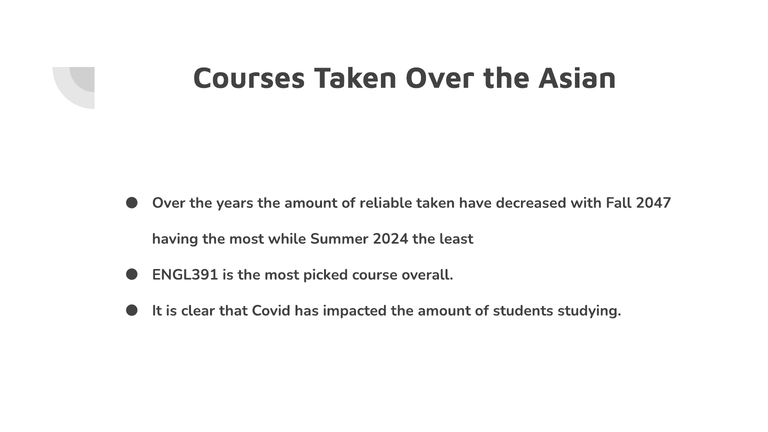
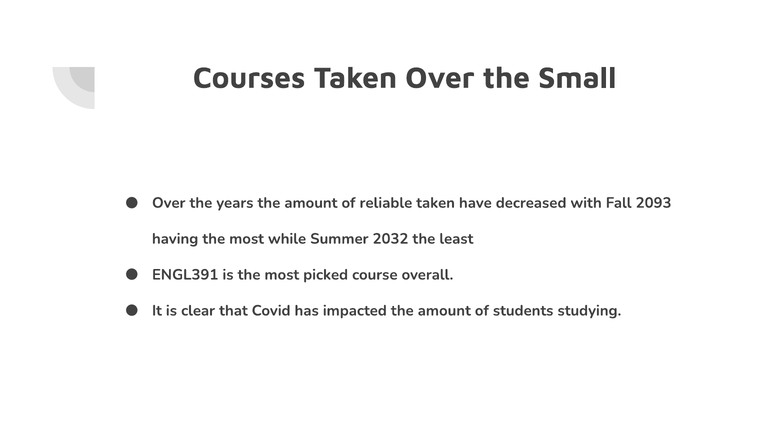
Asian: Asian -> Small
2047: 2047 -> 2093
2024: 2024 -> 2032
